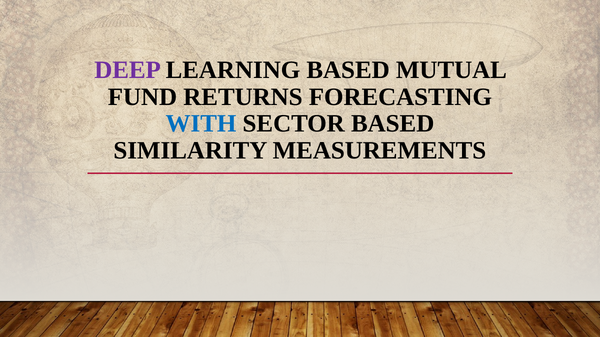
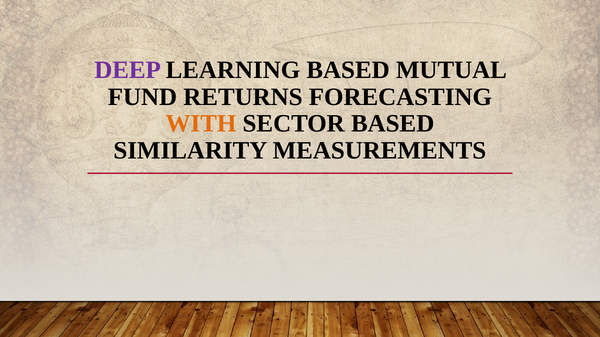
WITH colour: blue -> orange
